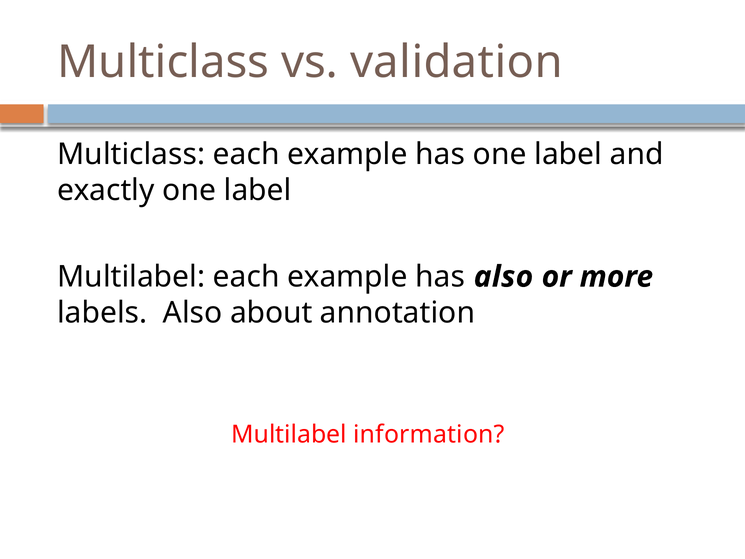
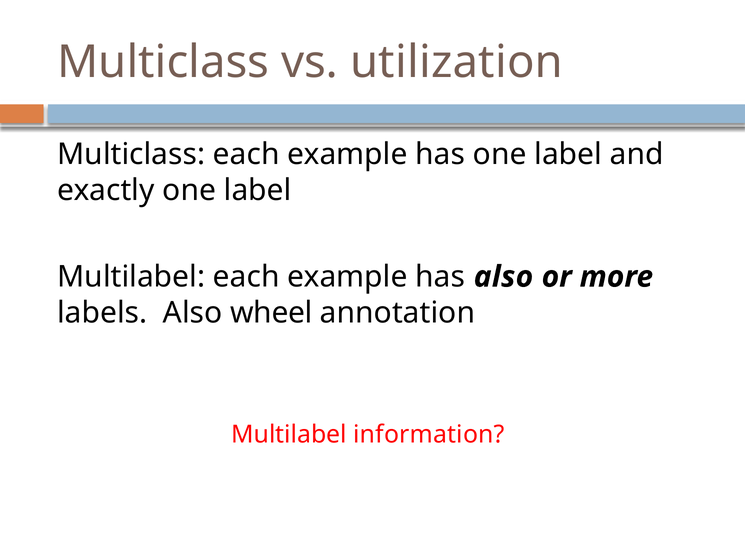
validation: validation -> utilization
about: about -> wheel
